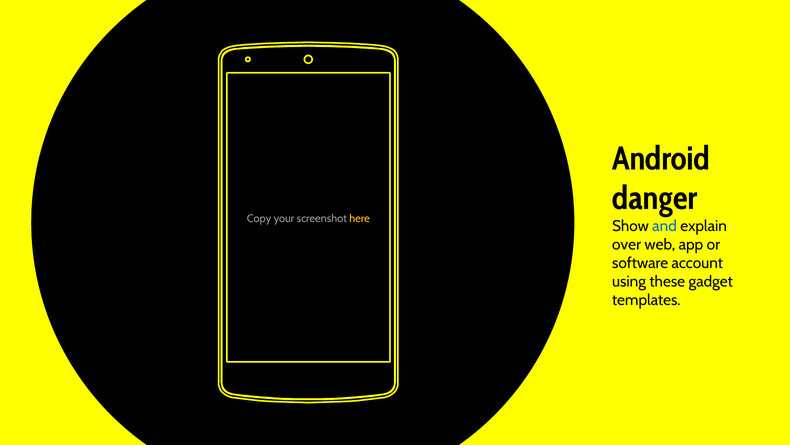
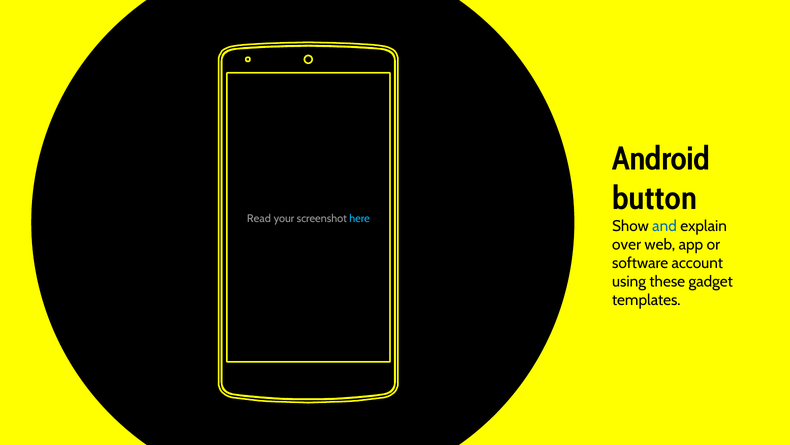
danger: danger -> button
Copy: Copy -> Read
here colour: yellow -> light blue
